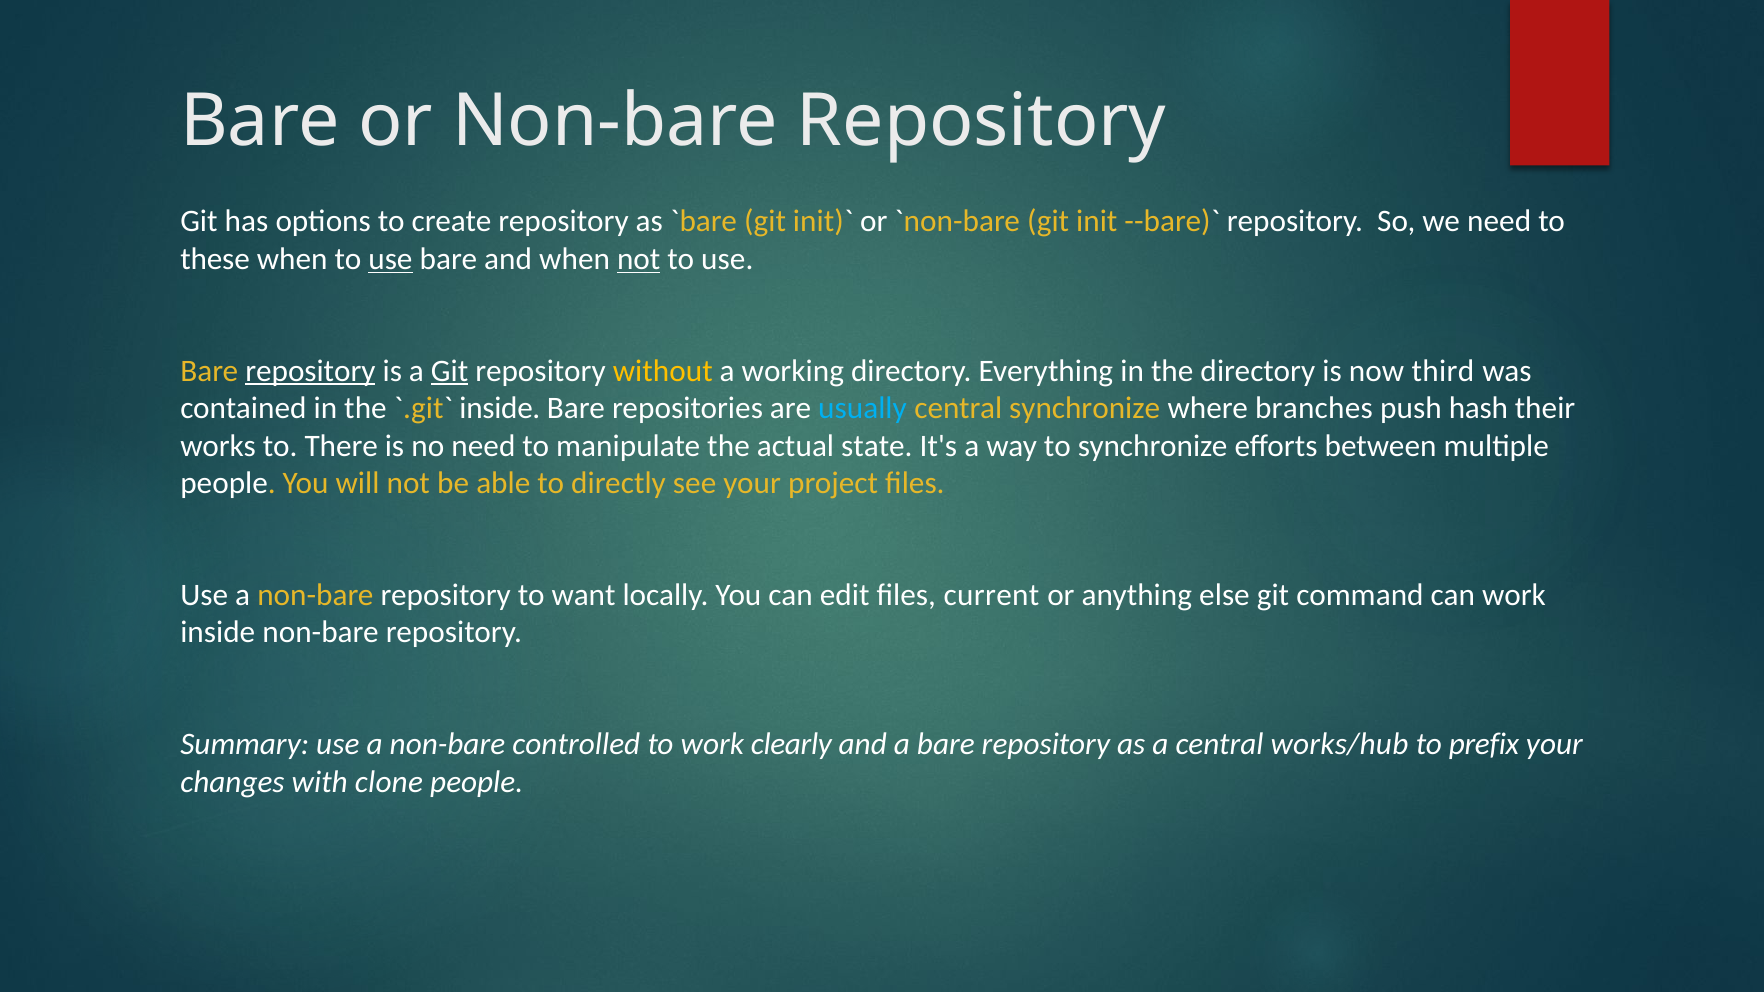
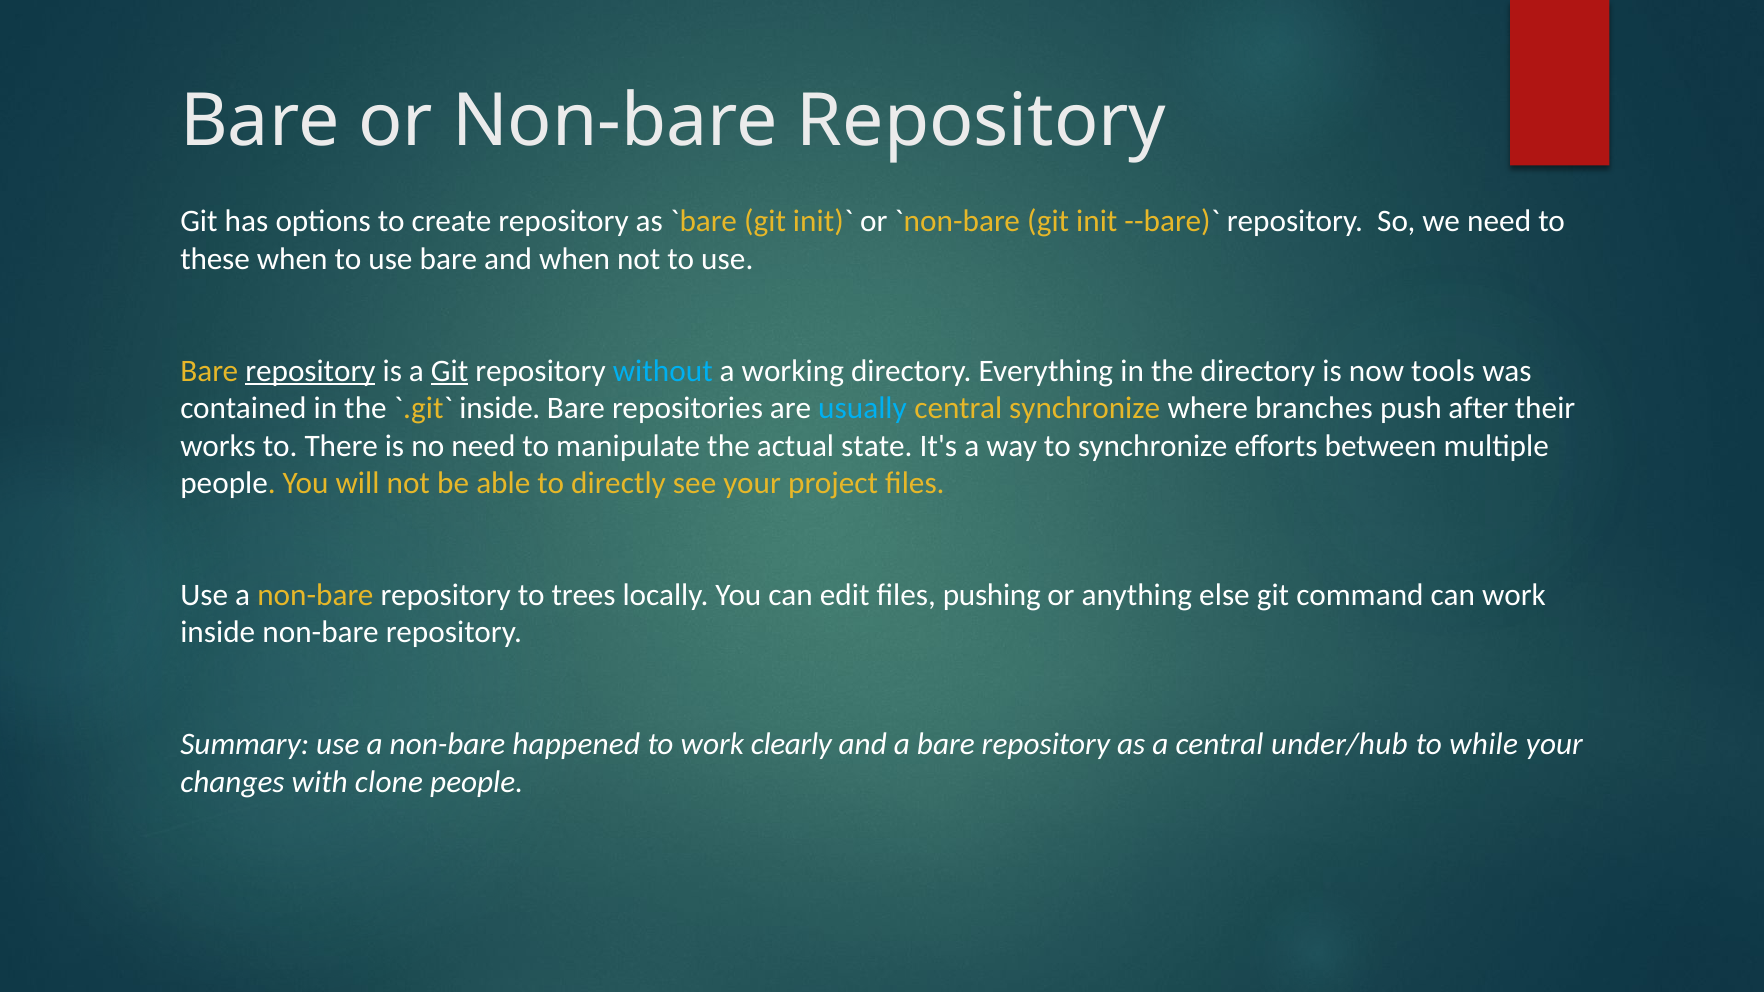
use at (390, 259) underline: present -> none
not at (639, 259) underline: present -> none
without colour: yellow -> light blue
third: third -> tools
hash: hash -> after
want: want -> trees
current: current -> pushing
controlled: controlled -> happened
works/hub: works/hub -> under/hub
prefix: prefix -> while
